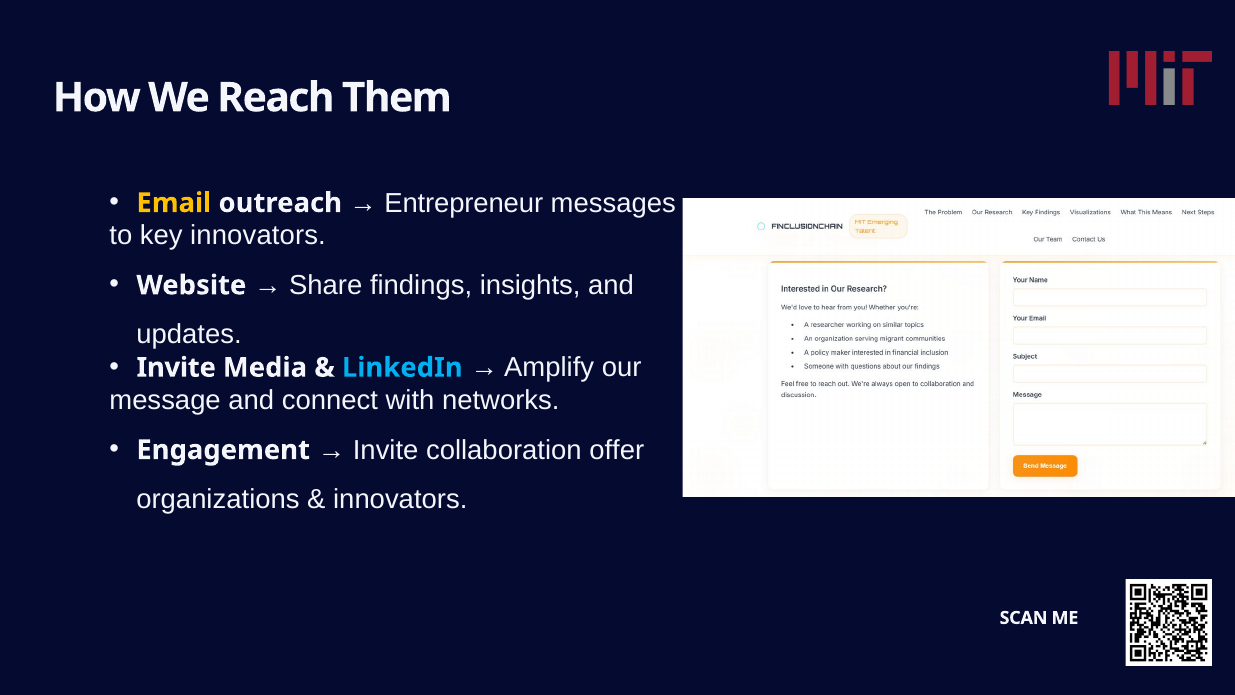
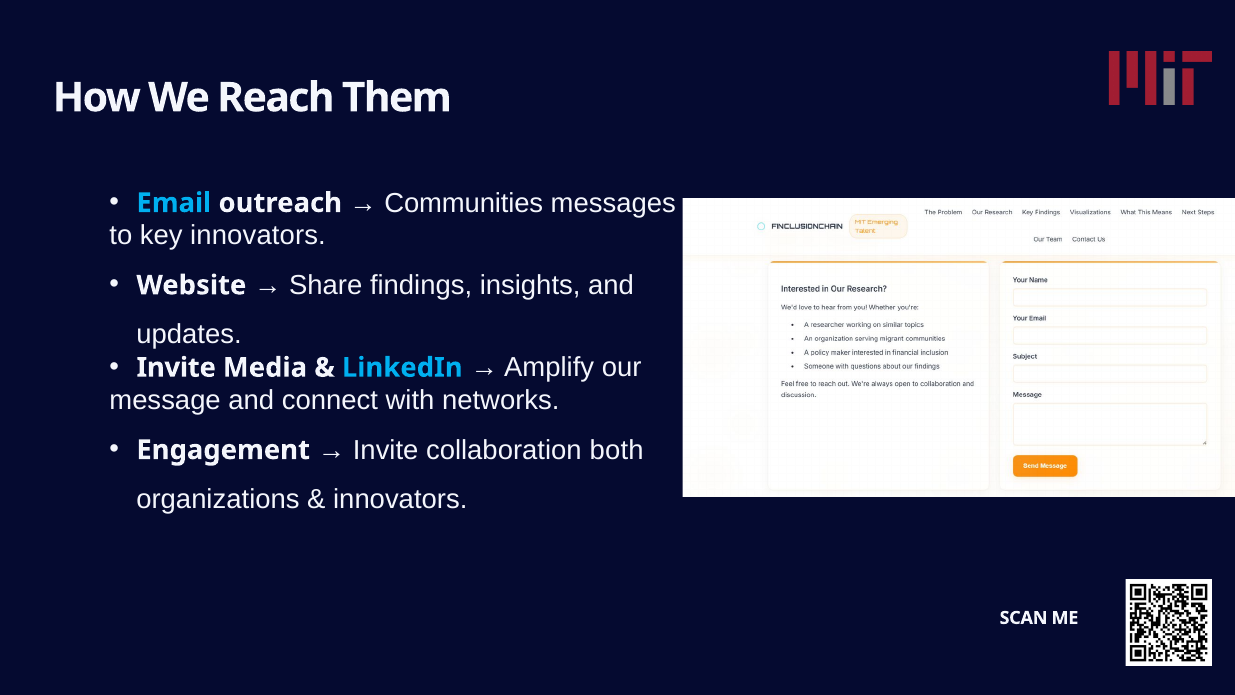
Email colour: yellow -> light blue
Entrepreneur: Entrepreneur -> Communities
offer: offer -> both
